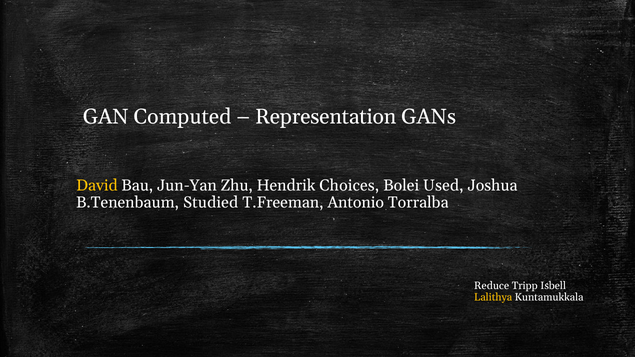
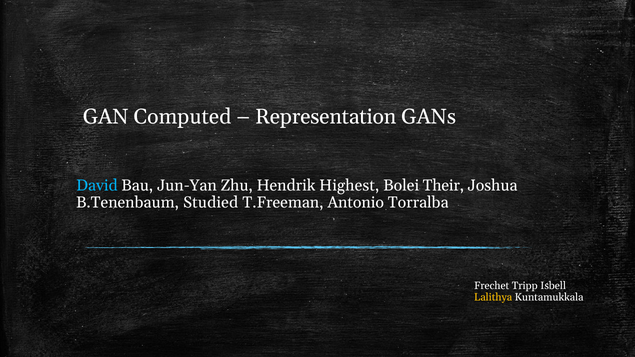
David colour: yellow -> light blue
Choices: Choices -> Highest
Used: Used -> Their
Reduce: Reduce -> Frechet
